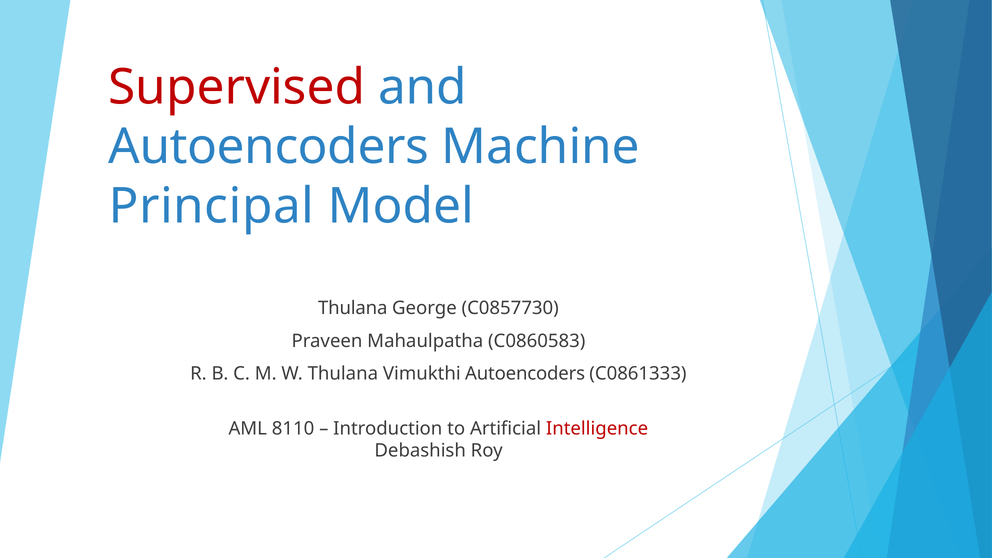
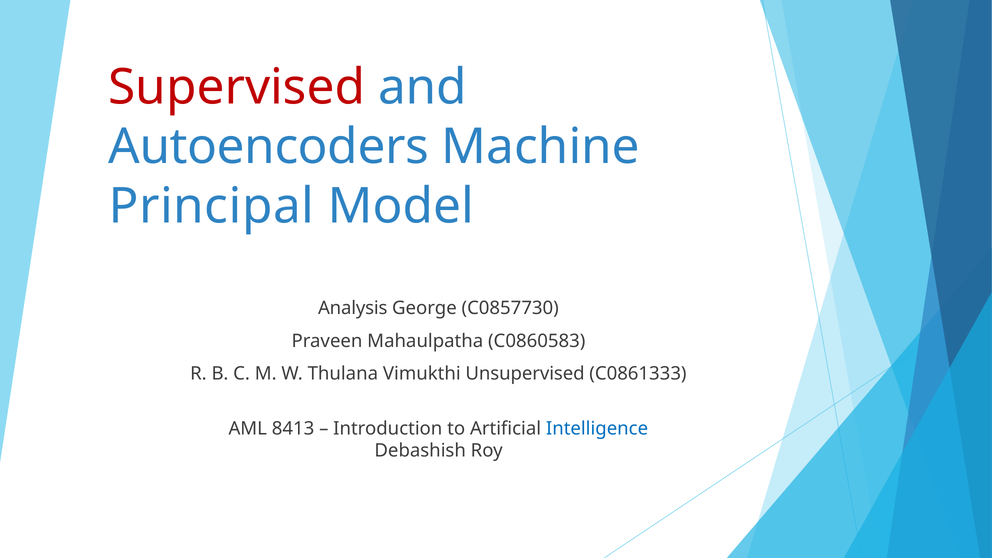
Thulana at (353, 308): Thulana -> Analysis
Vimukthi Autoencoders: Autoencoders -> Unsupervised
8110: 8110 -> 8413
Intelligence colour: red -> blue
